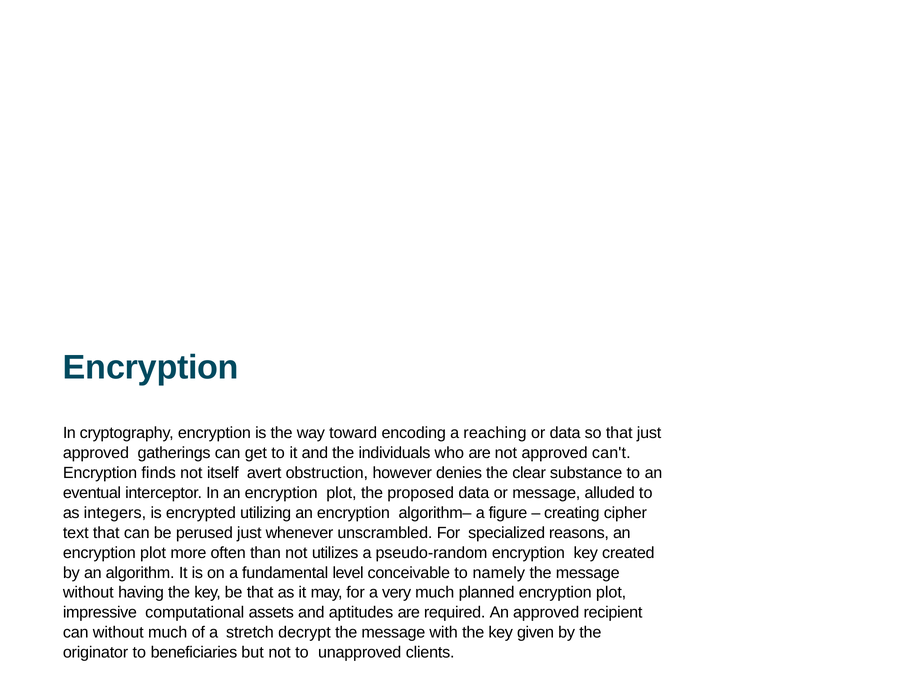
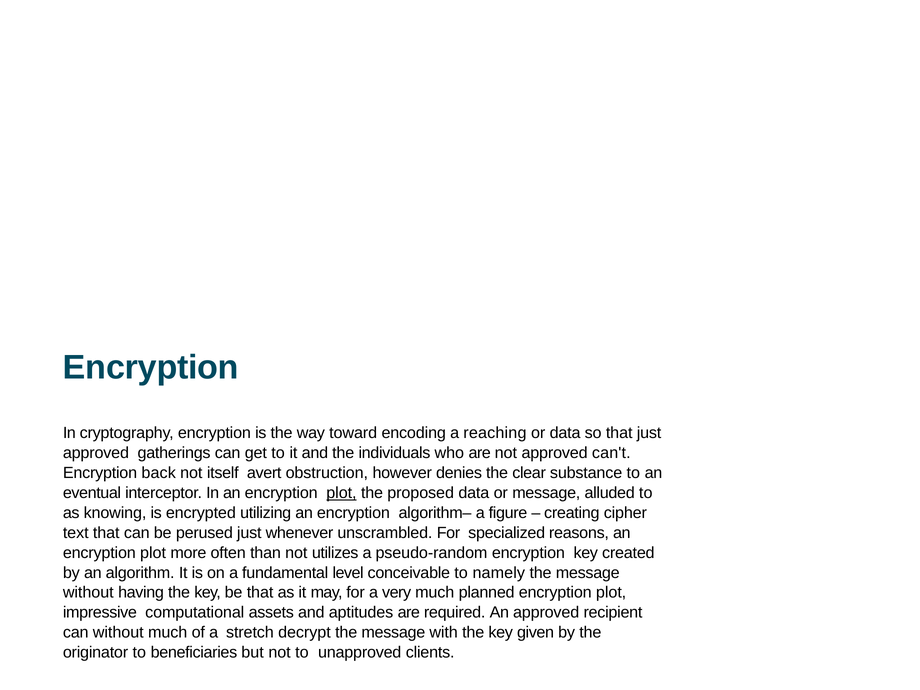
finds: finds -> back
plot at (341, 493) underline: none -> present
integers: integers -> knowing
